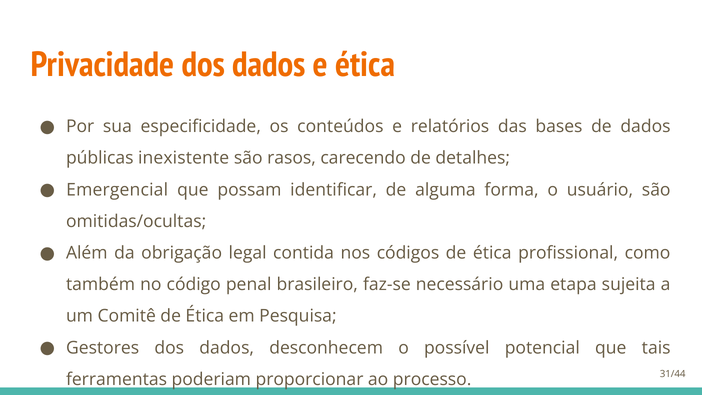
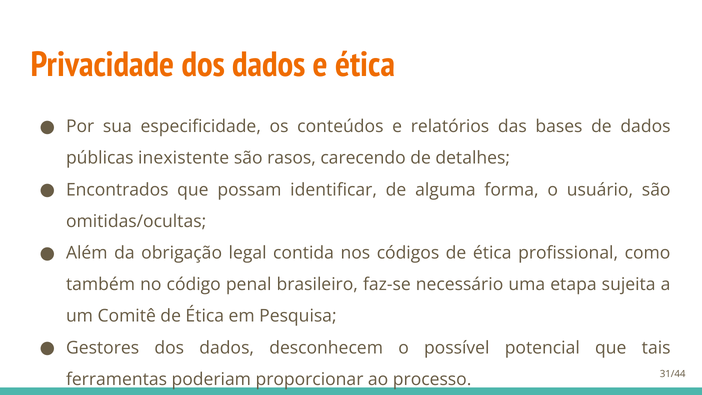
Emergencial: Emergencial -> Encontrados
